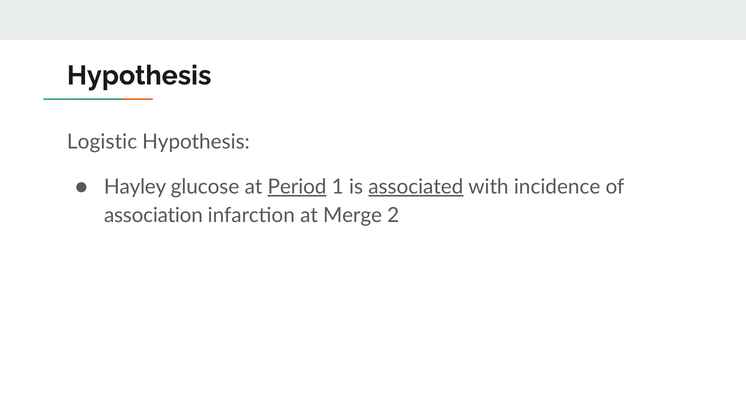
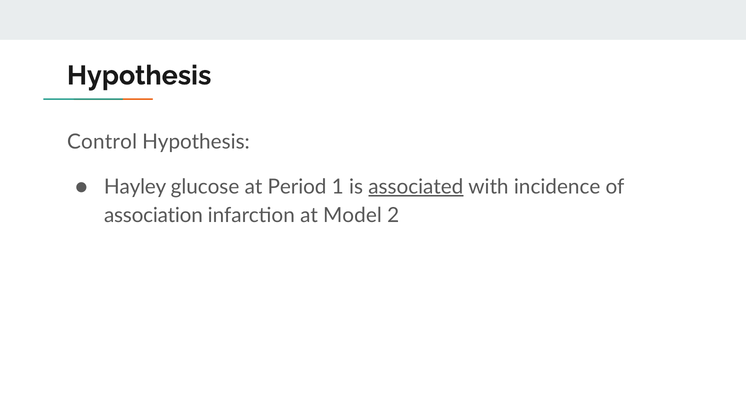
Logistic: Logistic -> Control
Period underline: present -> none
Merge: Merge -> Model
